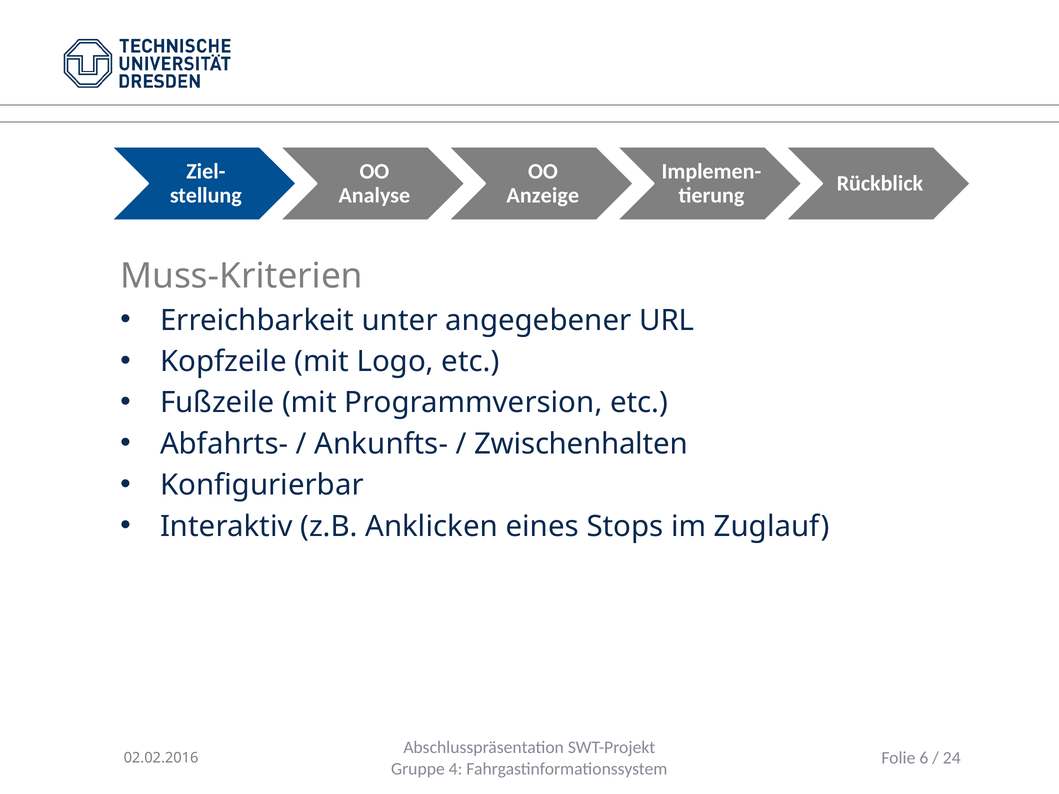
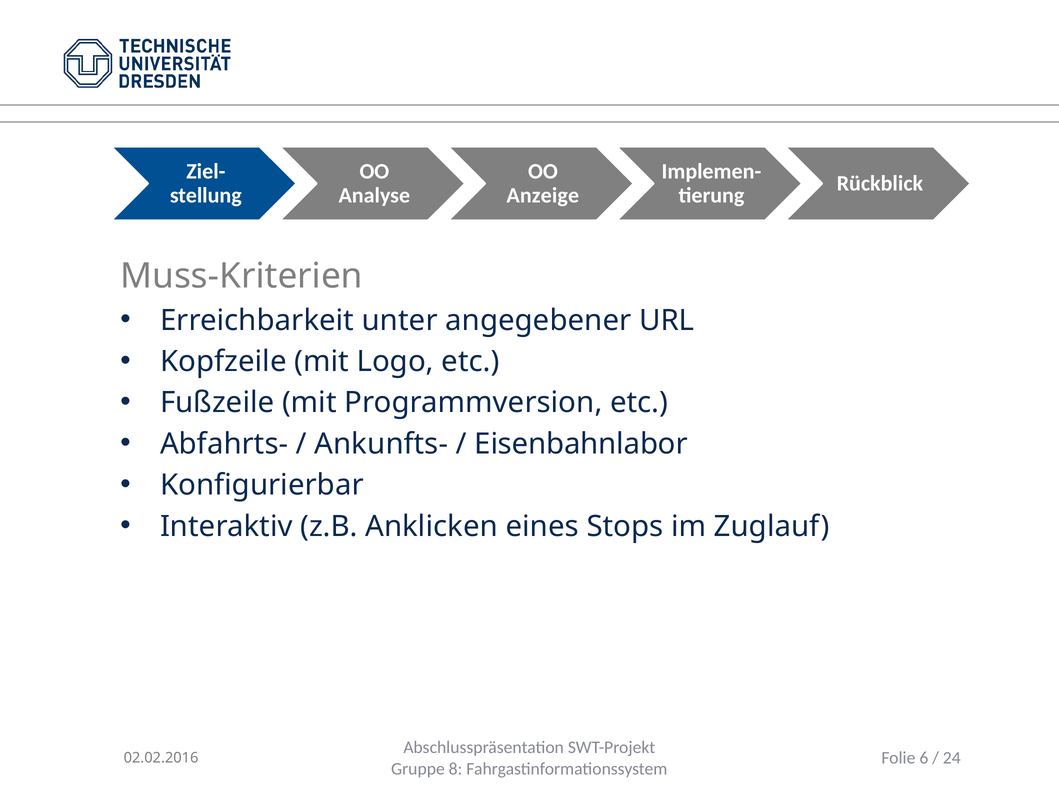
Zwischenhalten: Zwischenhalten -> Eisenbahnlabor
4: 4 -> 8
